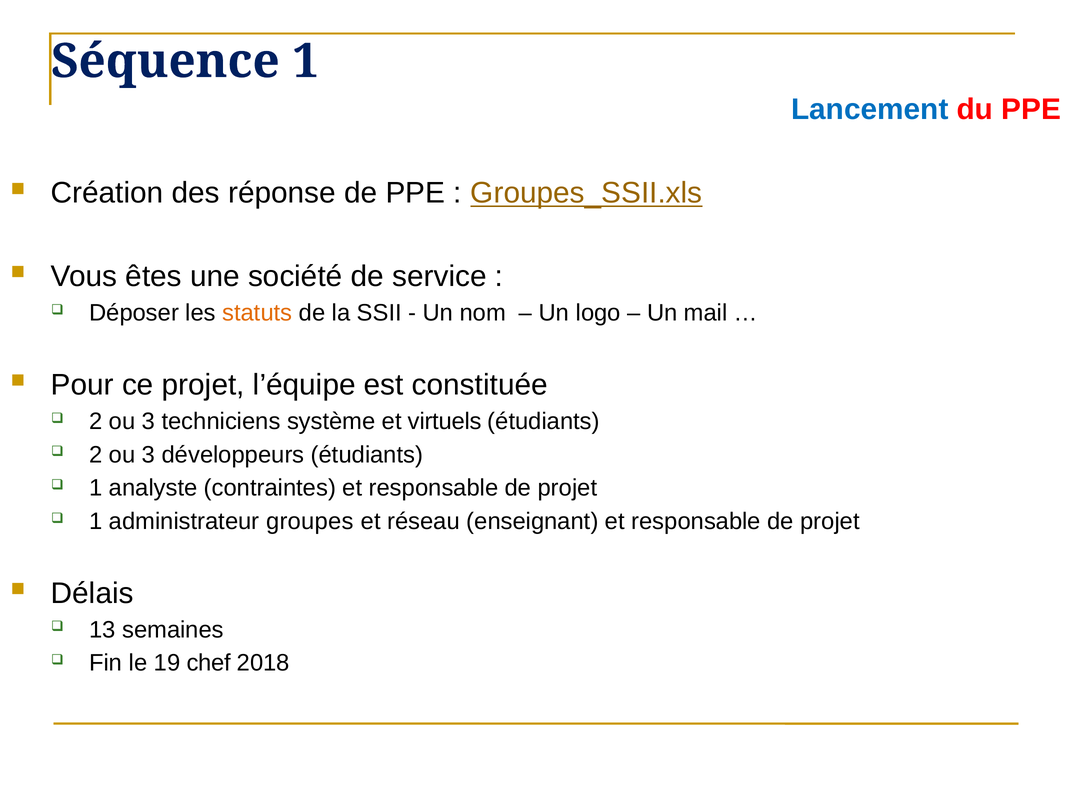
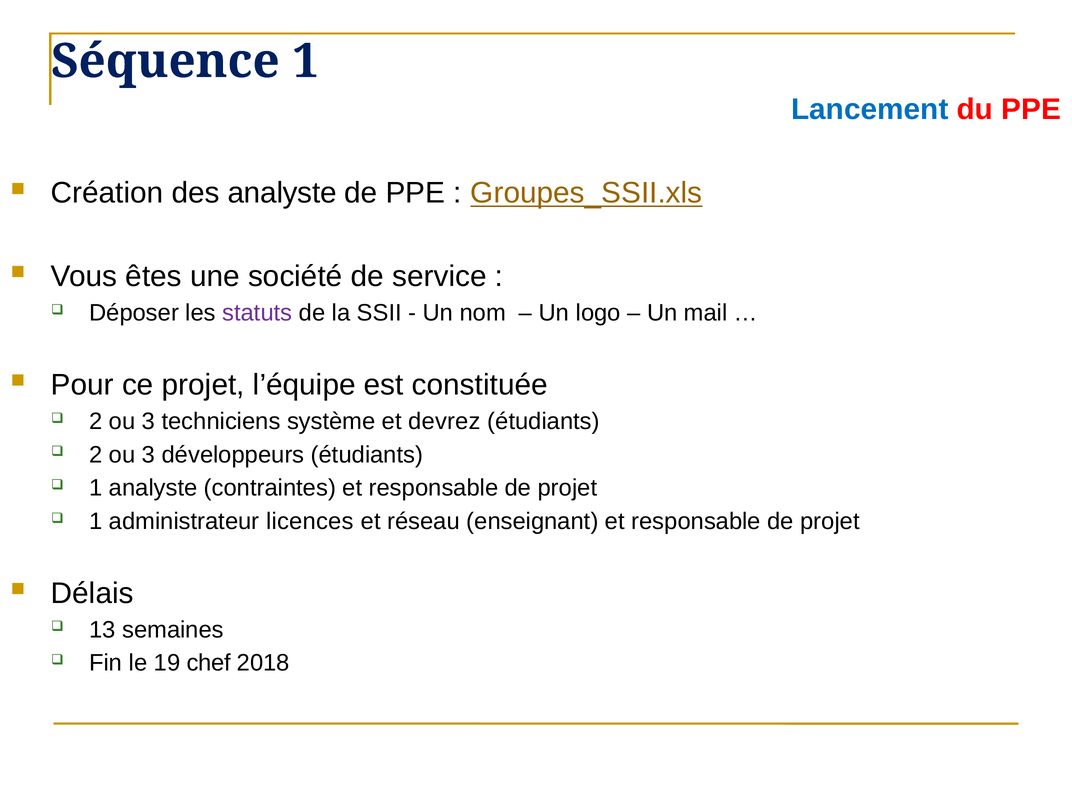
des réponse: réponse -> analyste
statuts colour: orange -> purple
virtuels: virtuels -> devrez
groupes: groupes -> licences
